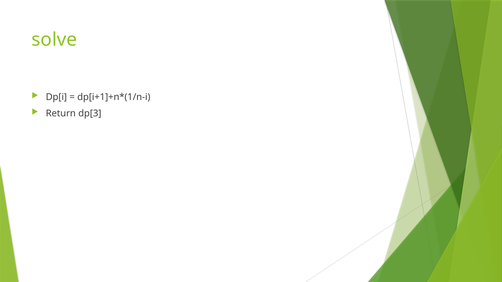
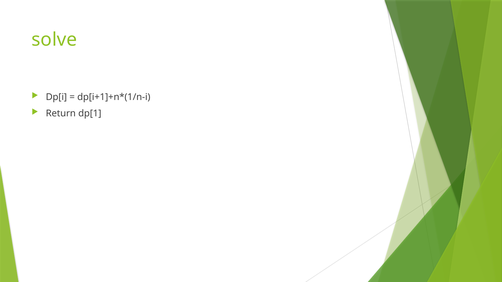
dp[3: dp[3 -> dp[1
